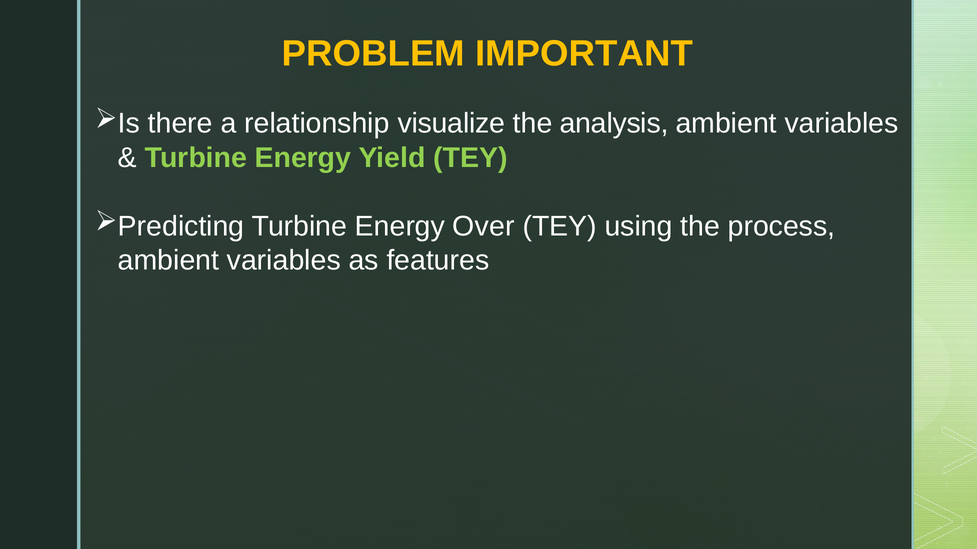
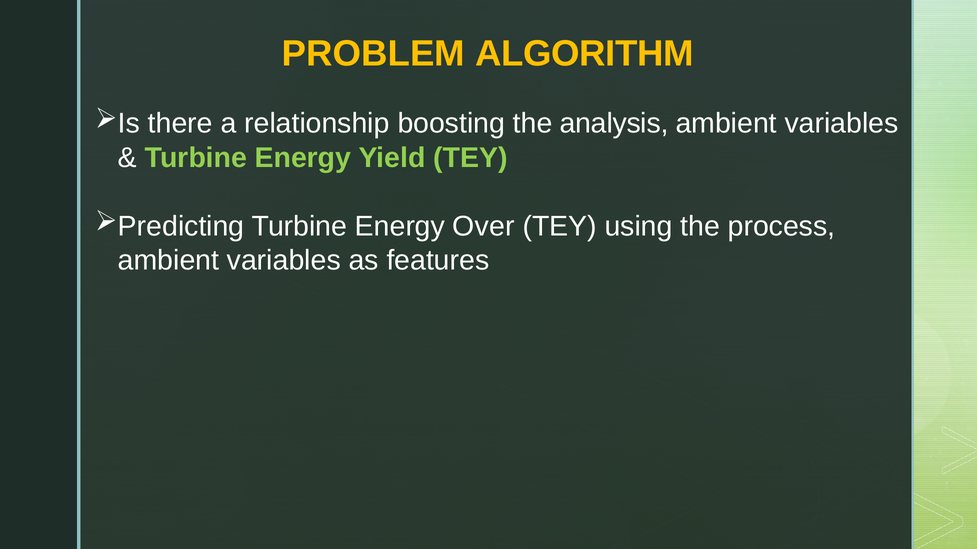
IMPORTANT: IMPORTANT -> ALGORITHM
visualize: visualize -> boosting
